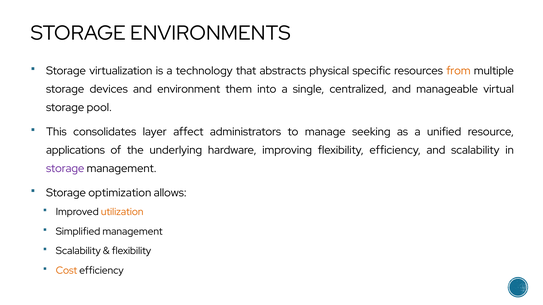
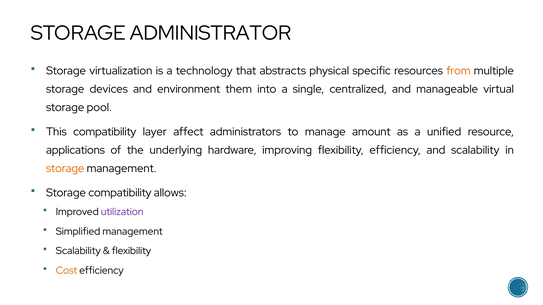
ENVIRONMENTS: ENVIRONMENTS -> ADMINISTRATOR
This consolidates: consolidates -> compatibility
seeking: seeking -> amount
storage at (65, 169) colour: purple -> orange
Storage optimization: optimization -> compatibility
utilization colour: orange -> purple
